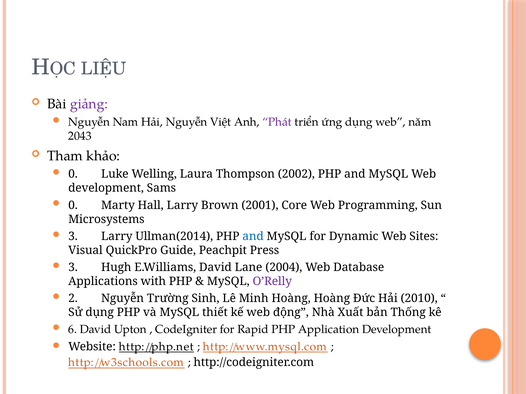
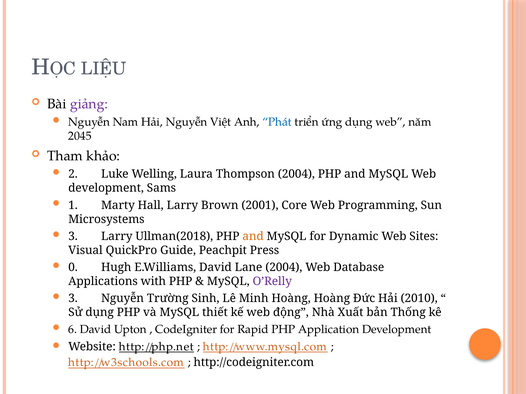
Phát colour: purple -> blue
2043: 2043 -> 2045
0 at (73, 174): 0 -> 2
Thompson 2002: 2002 -> 2004
0 at (73, 205): 0 -> 1
Ullman(2014: Ullman(2014 -> Ullman(2018
and at (253, 237) colour: blue -> orange
3 at (73, 268): 3 -> 0
2 at (73, 299): 2 -> 3
